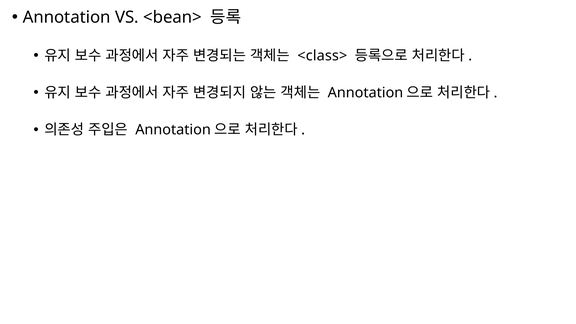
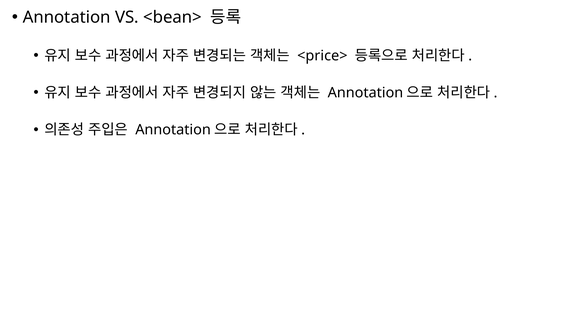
<class>: <class> -> <price>
